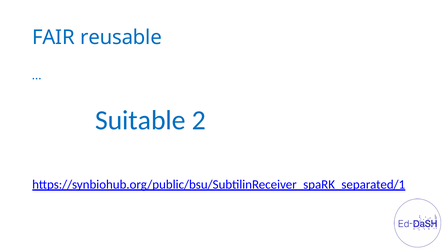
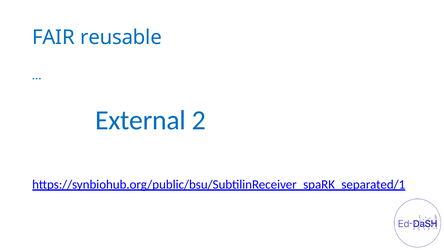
Suitable: Suitable -> External
